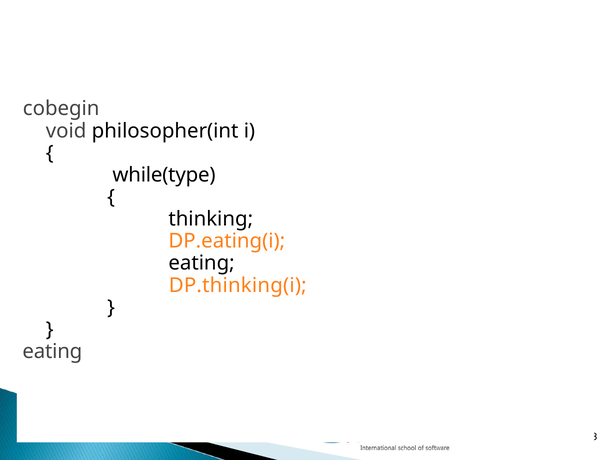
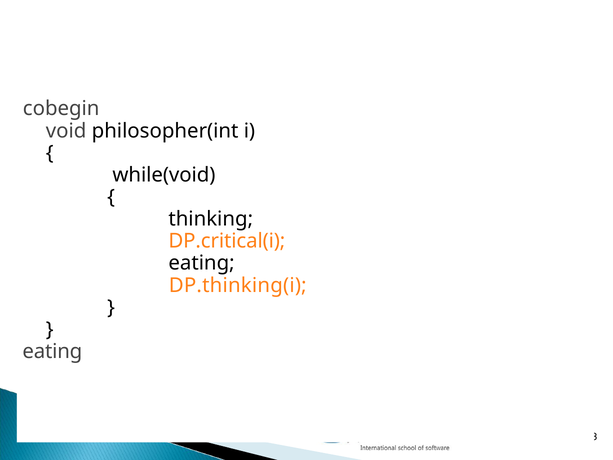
while(type: while(type -> while(void
DP.eating(i: DP.eating(i -> DP.critical(i
